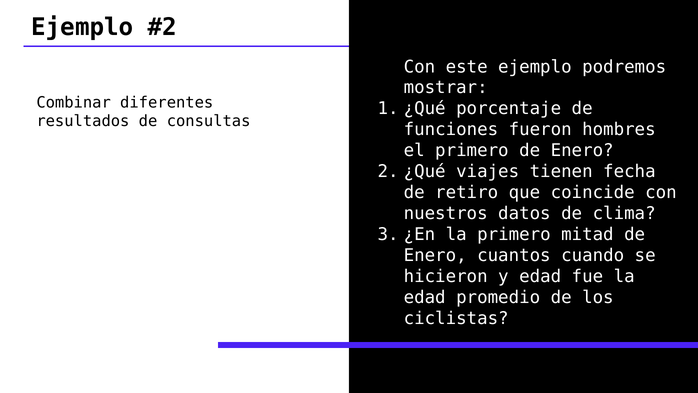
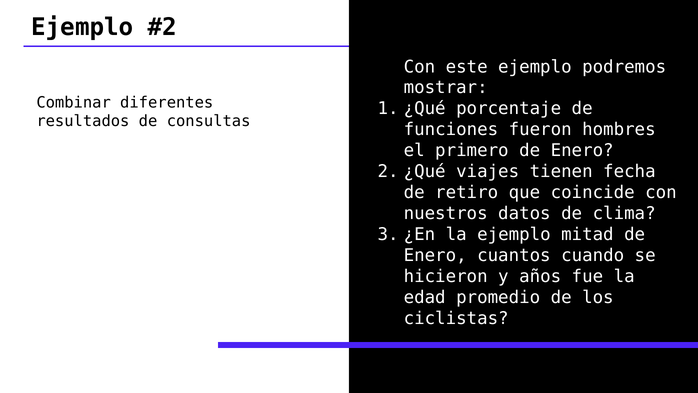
la primero: primero -> ejemplo
y edad: edad -> años
